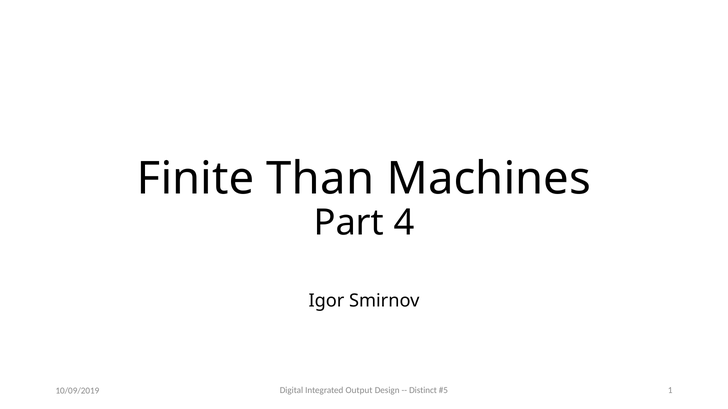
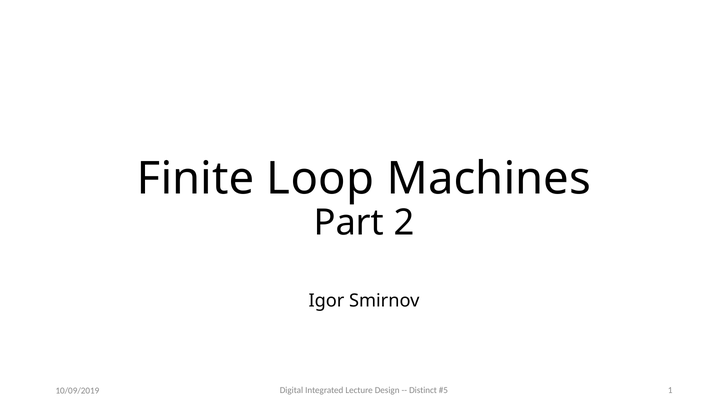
Than: Than -> Loop
4: 4 -> 2
Output: Output -> Lecture
